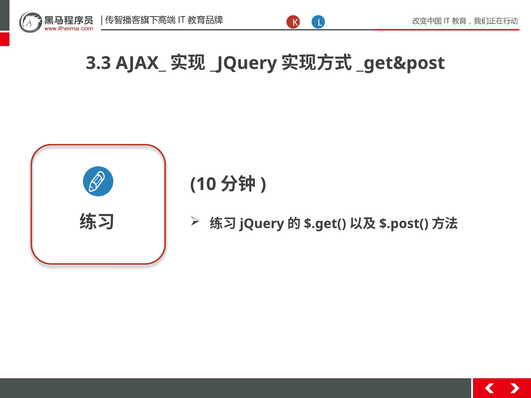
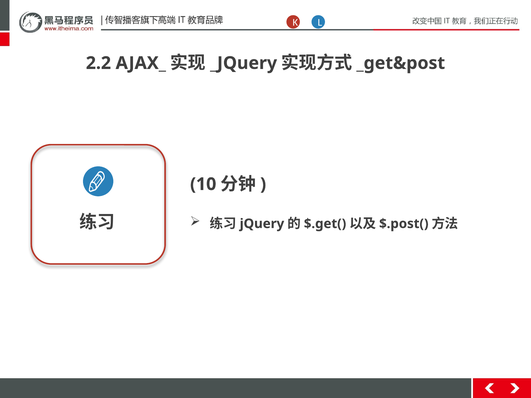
3.3: 3.3 -> 2.2
